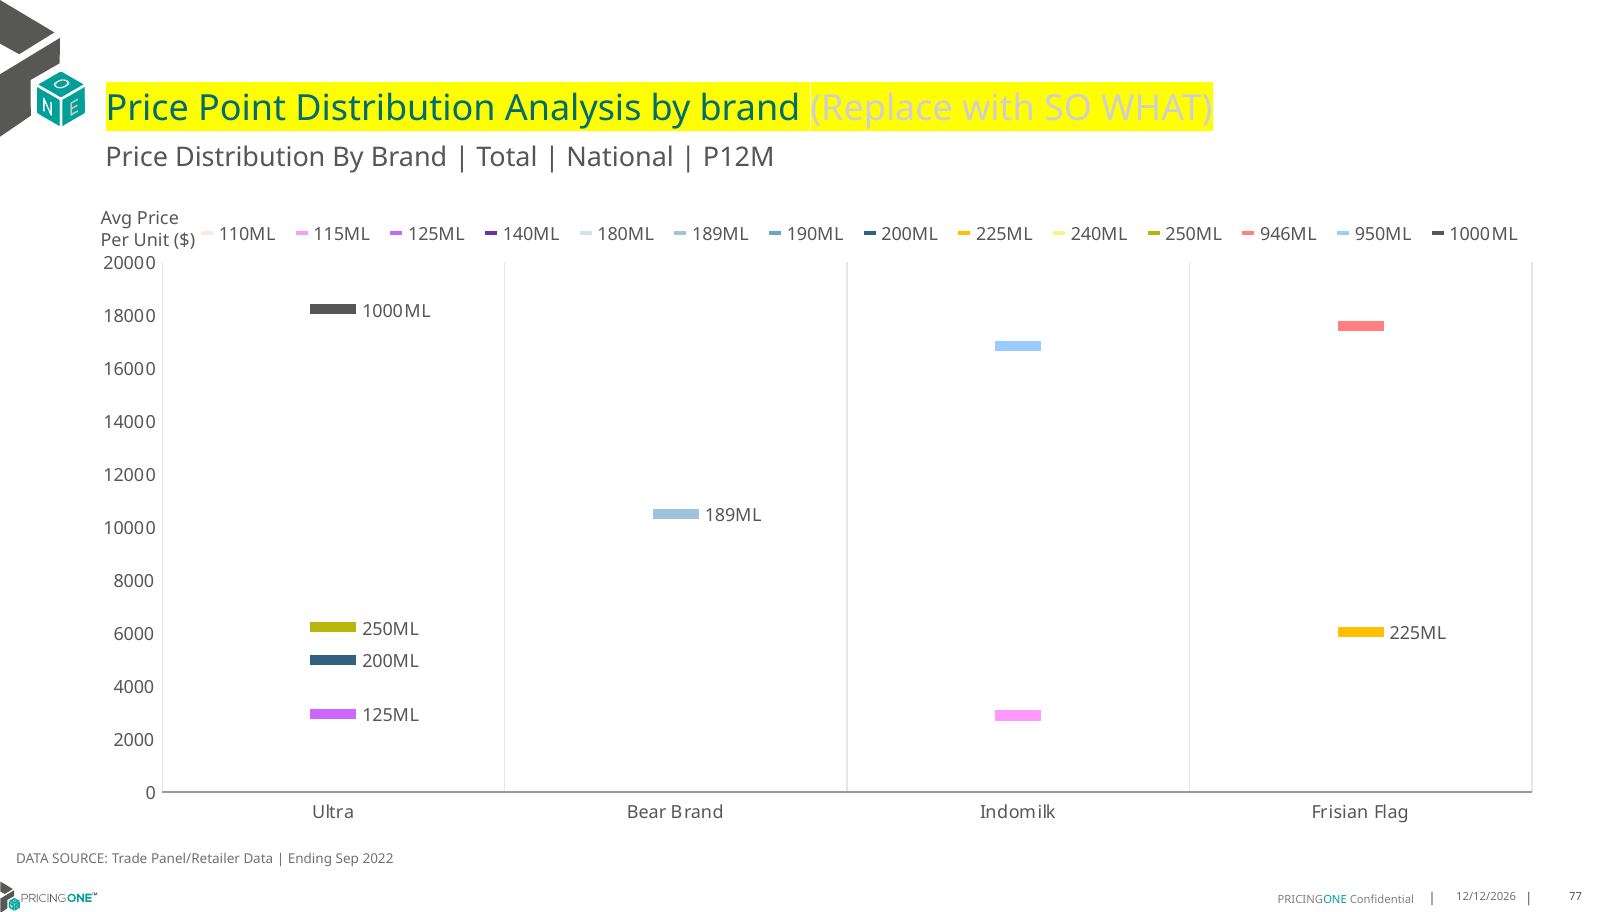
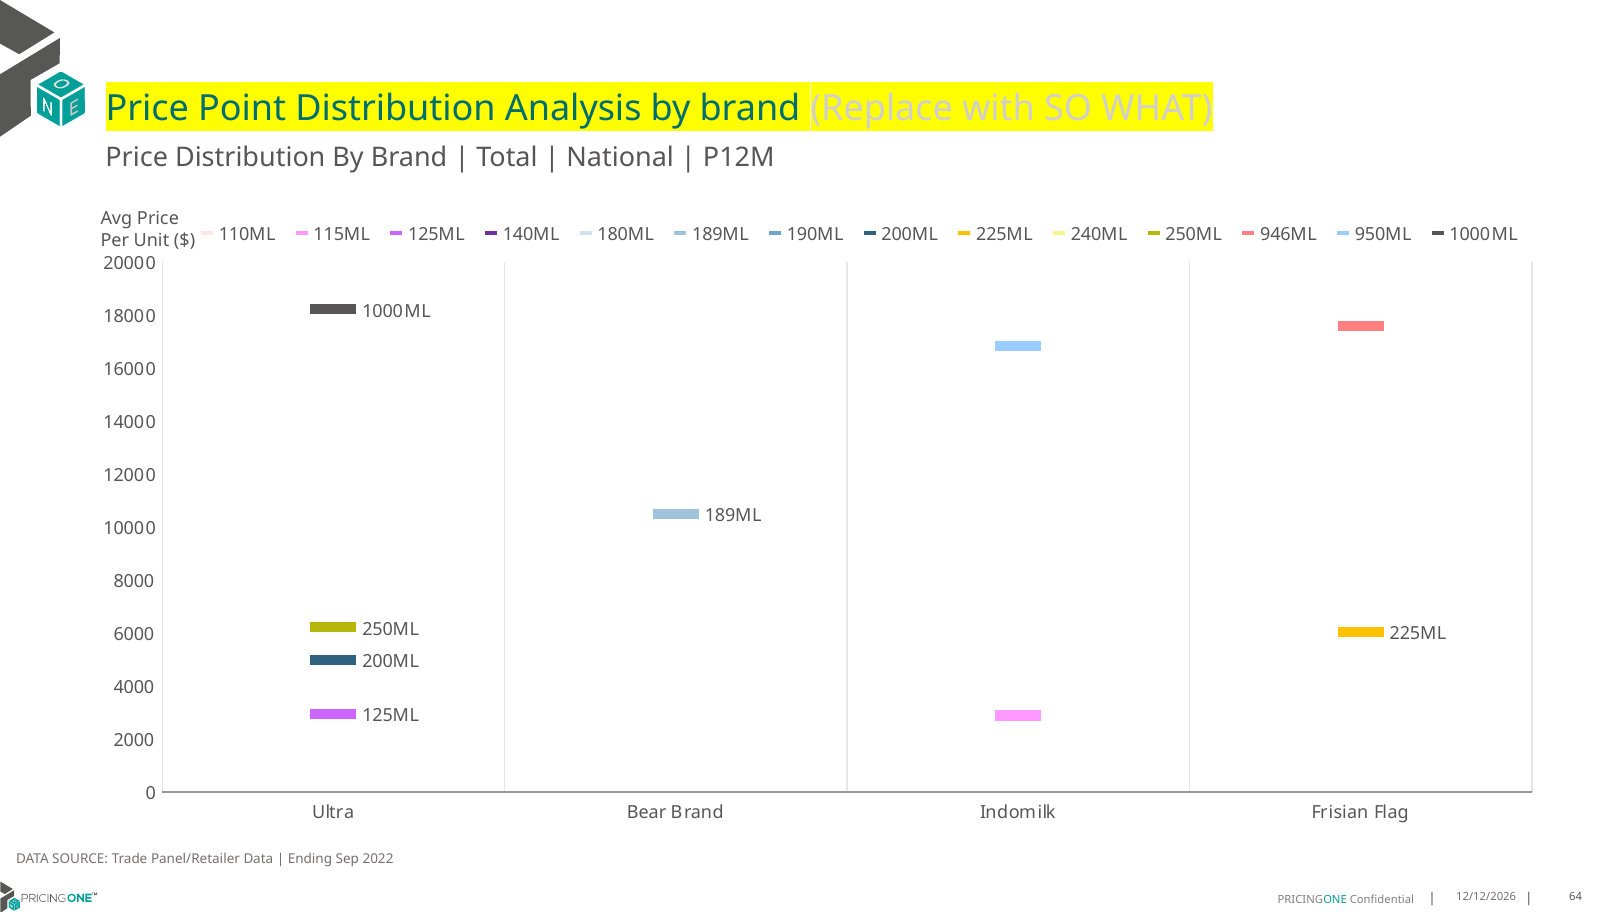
77: 77 -> 64
